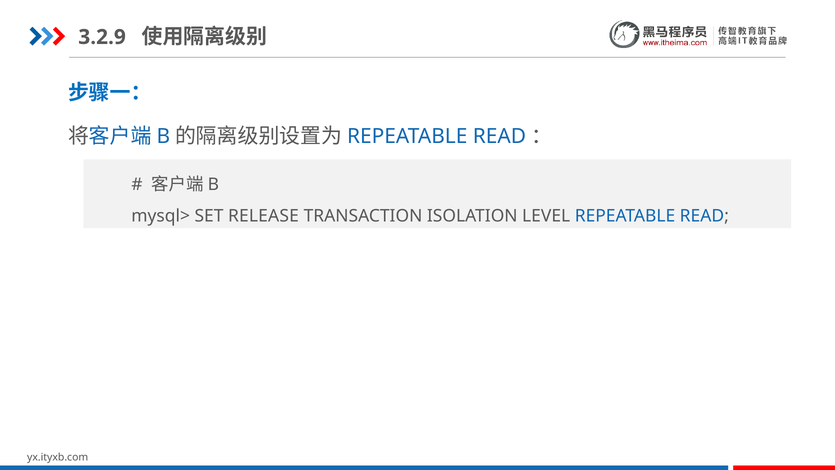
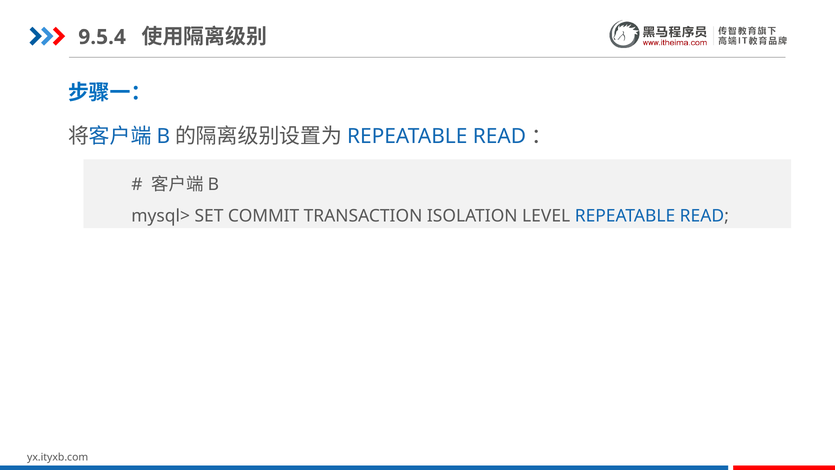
3.2.9: 3.2.9 -> 9.5.4
RELEASE: RELEASE -> COMMIT
